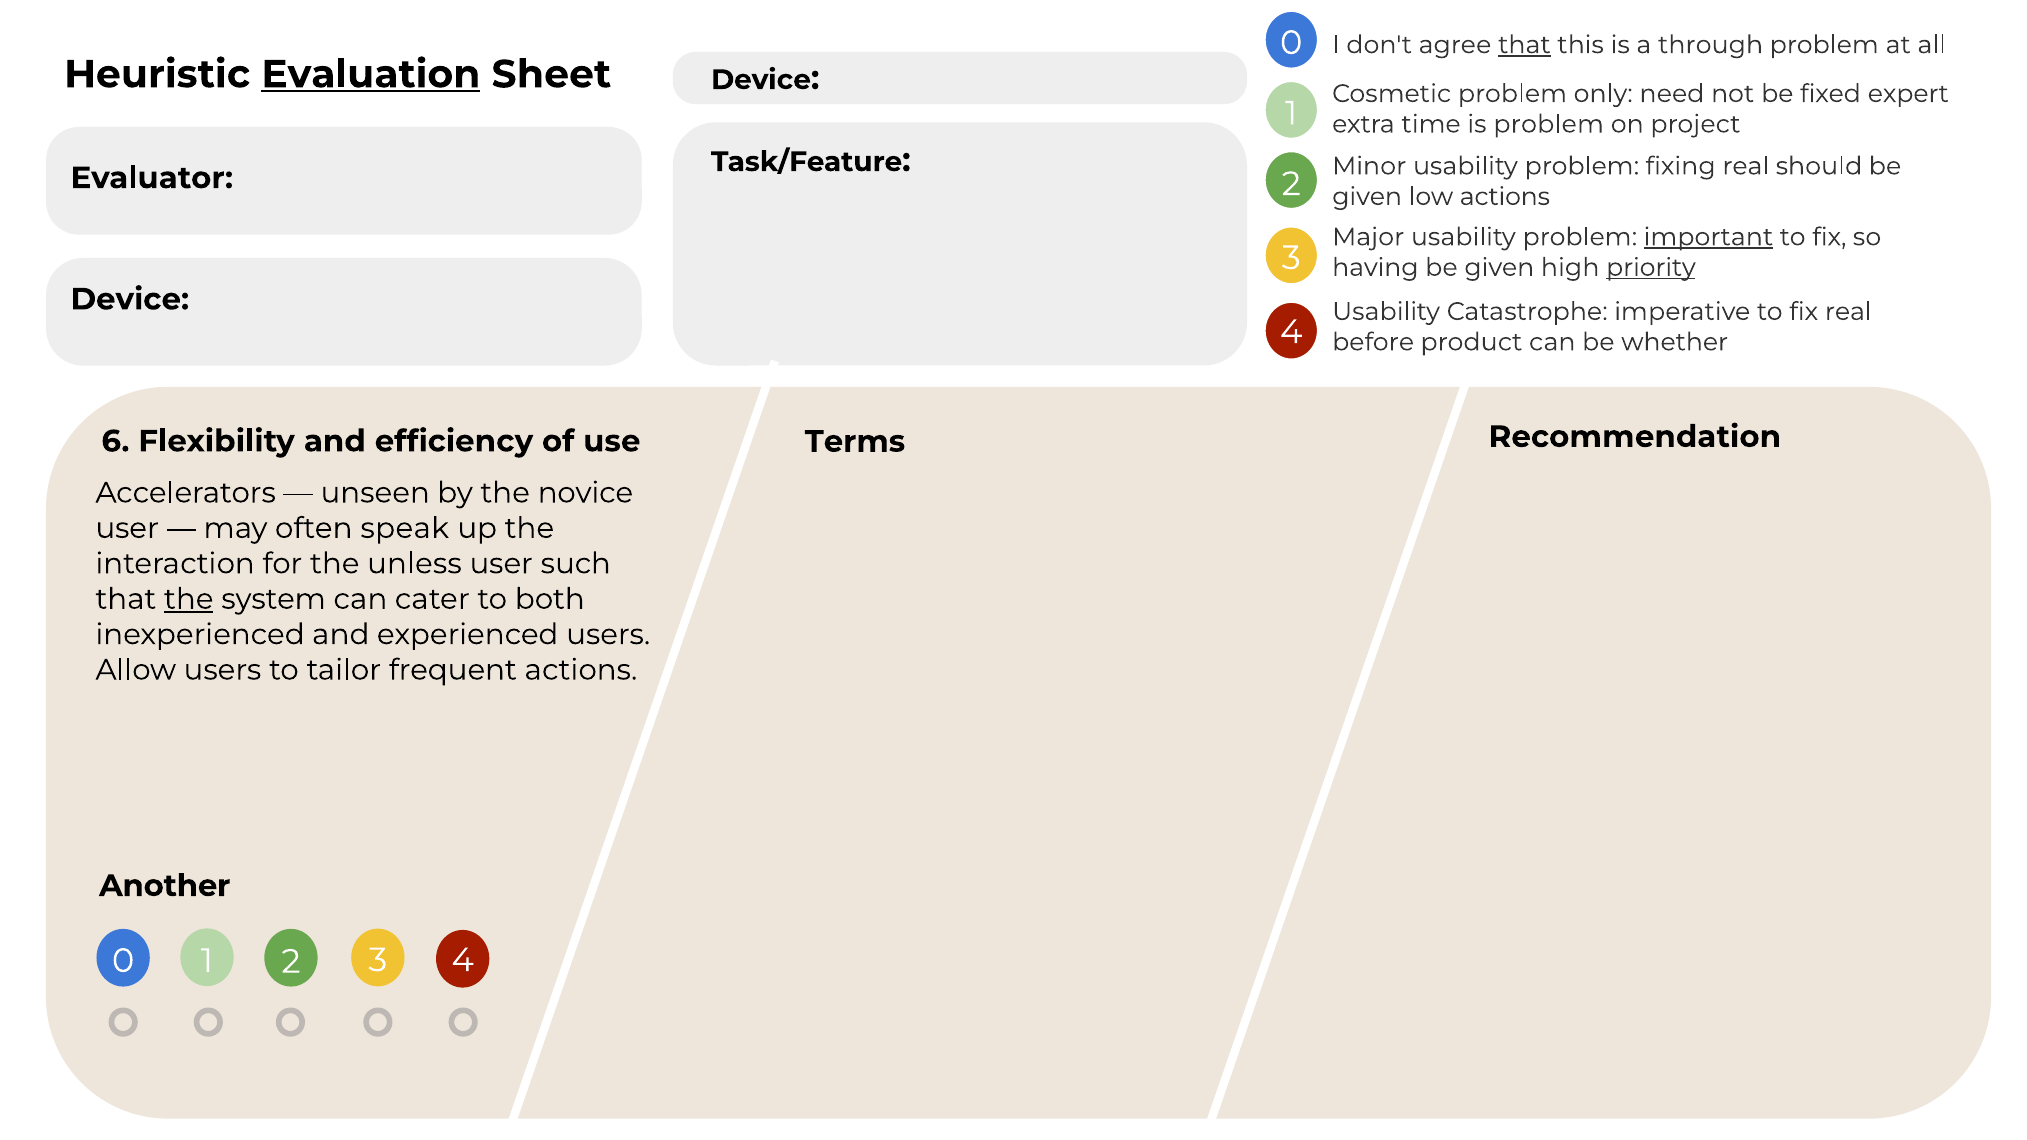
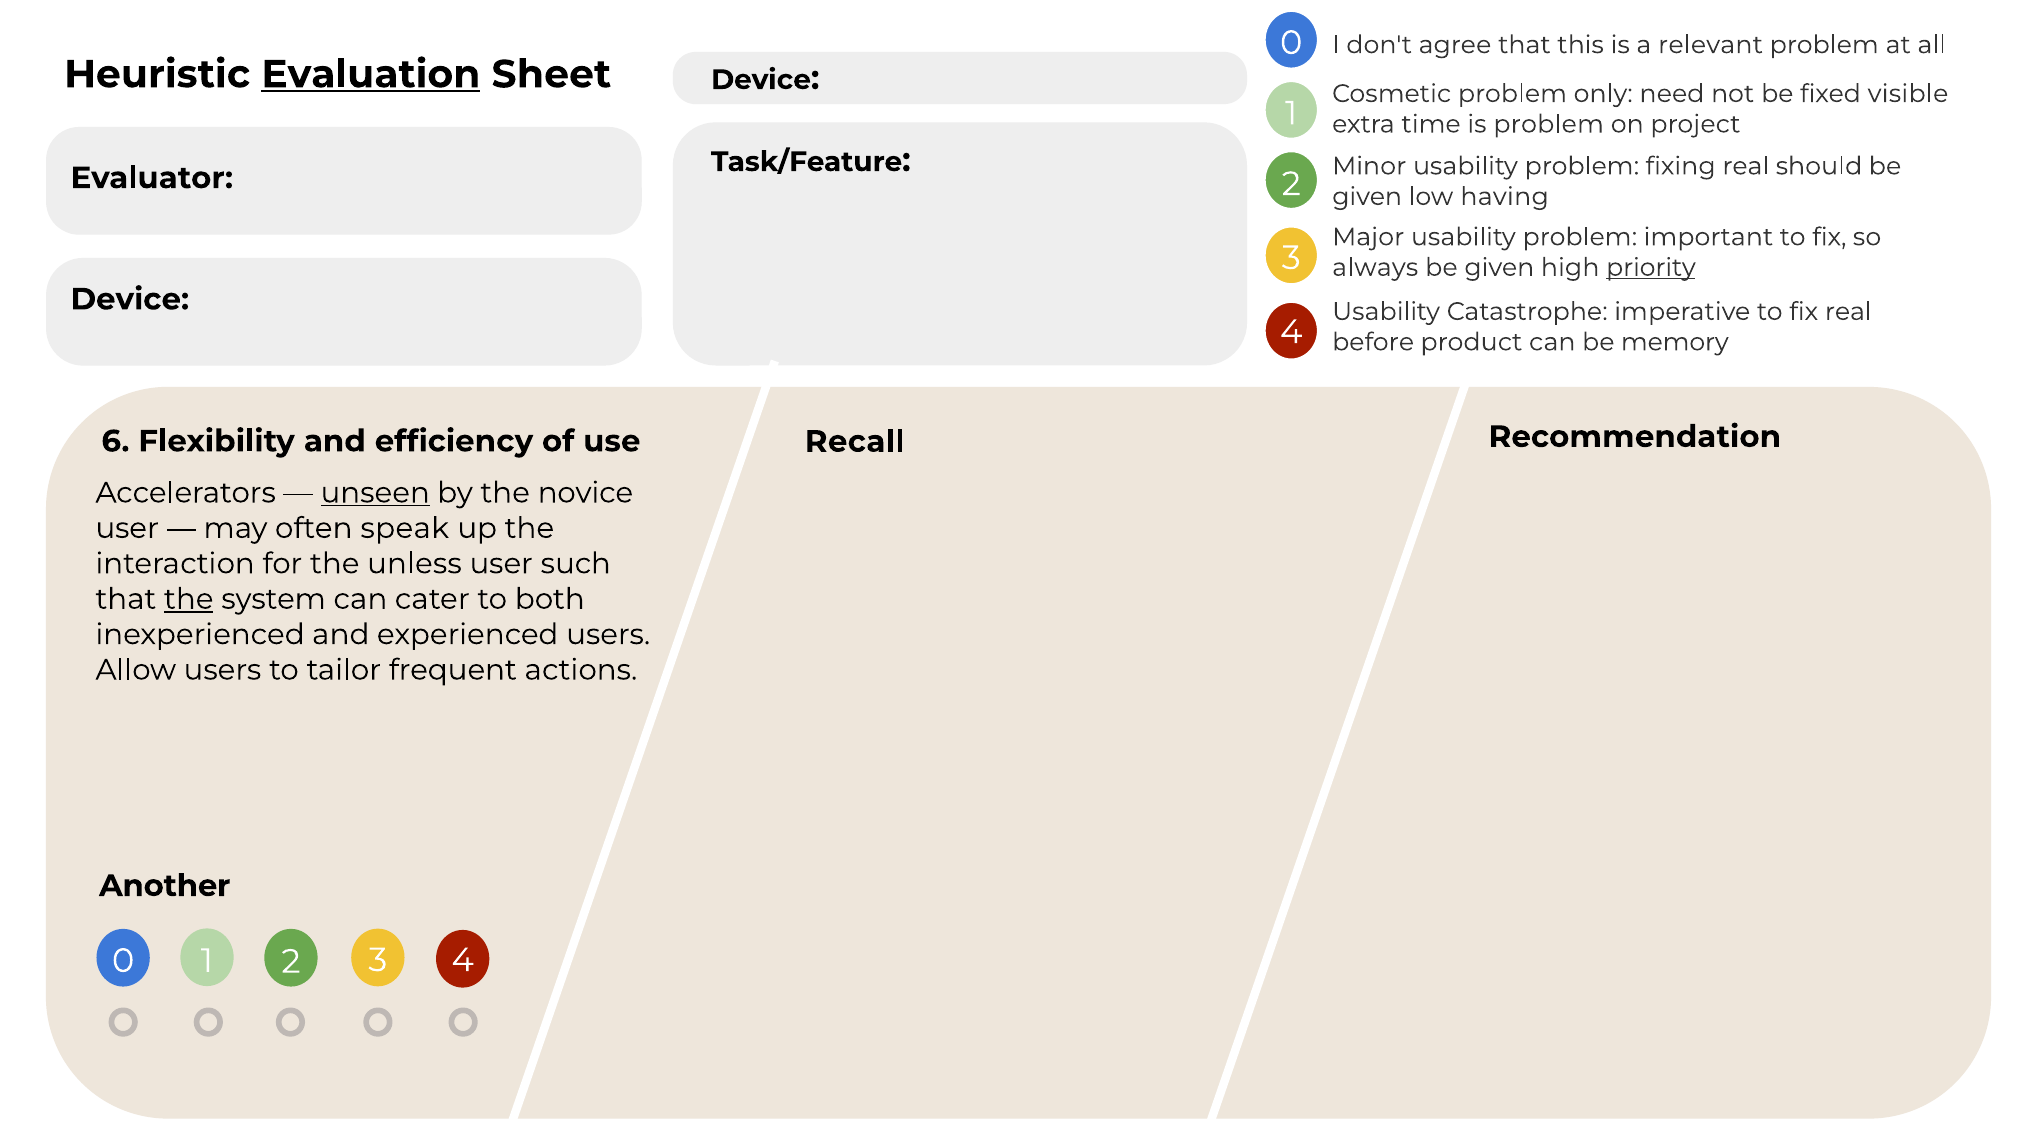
that at (1524, 45) underline: present -> none
through: through -> relevant
expert: expert -> visible
low actions: actions -> having
important underline: present -> none
having: having -> always
whether: whether -> memory
Terms: Terms -> Recall
unseen underline: none -> present
